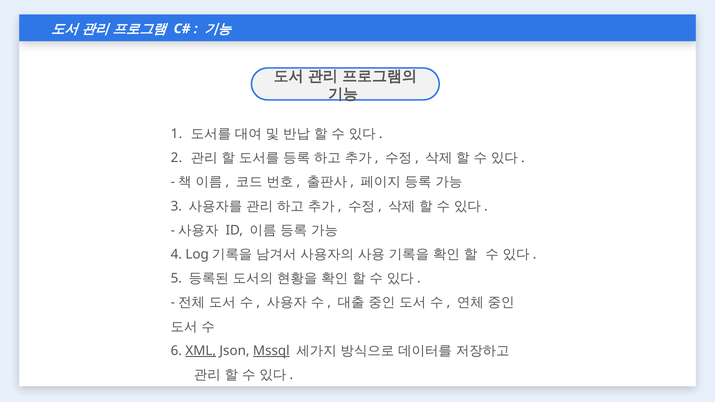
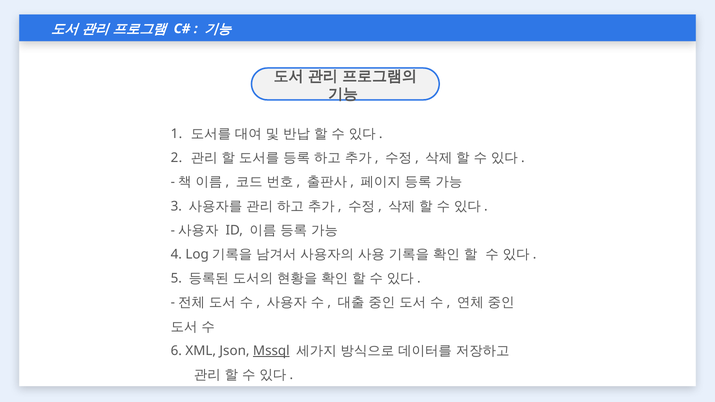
XML underline: present -> none
